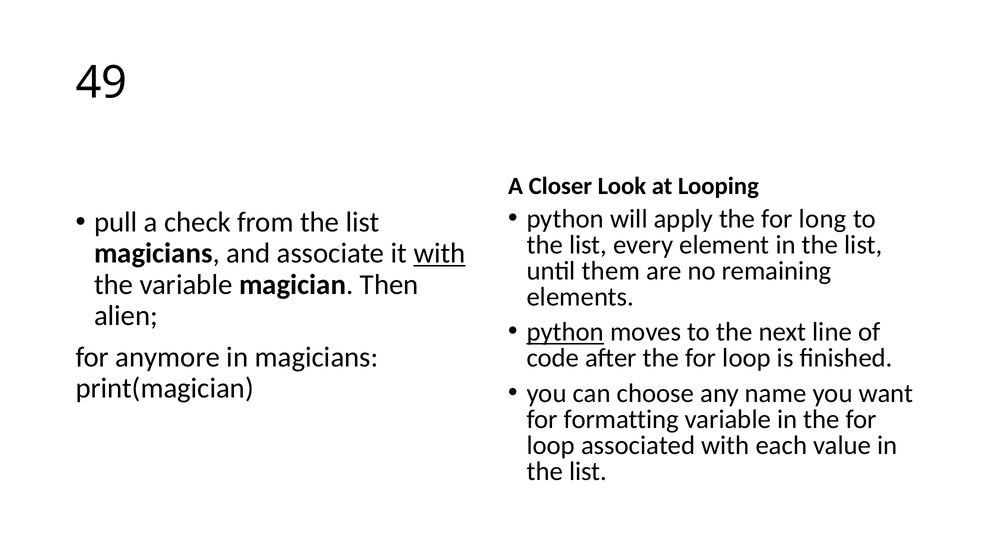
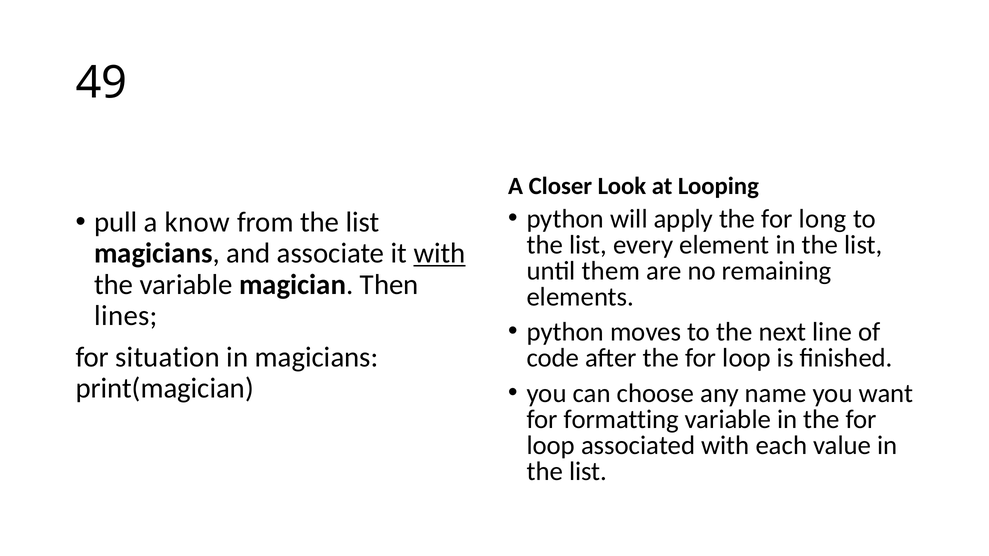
check: check -> know
alien: alien -> lines
python at (565, 332) underline: present -> none
anymore: anymore -> situation
